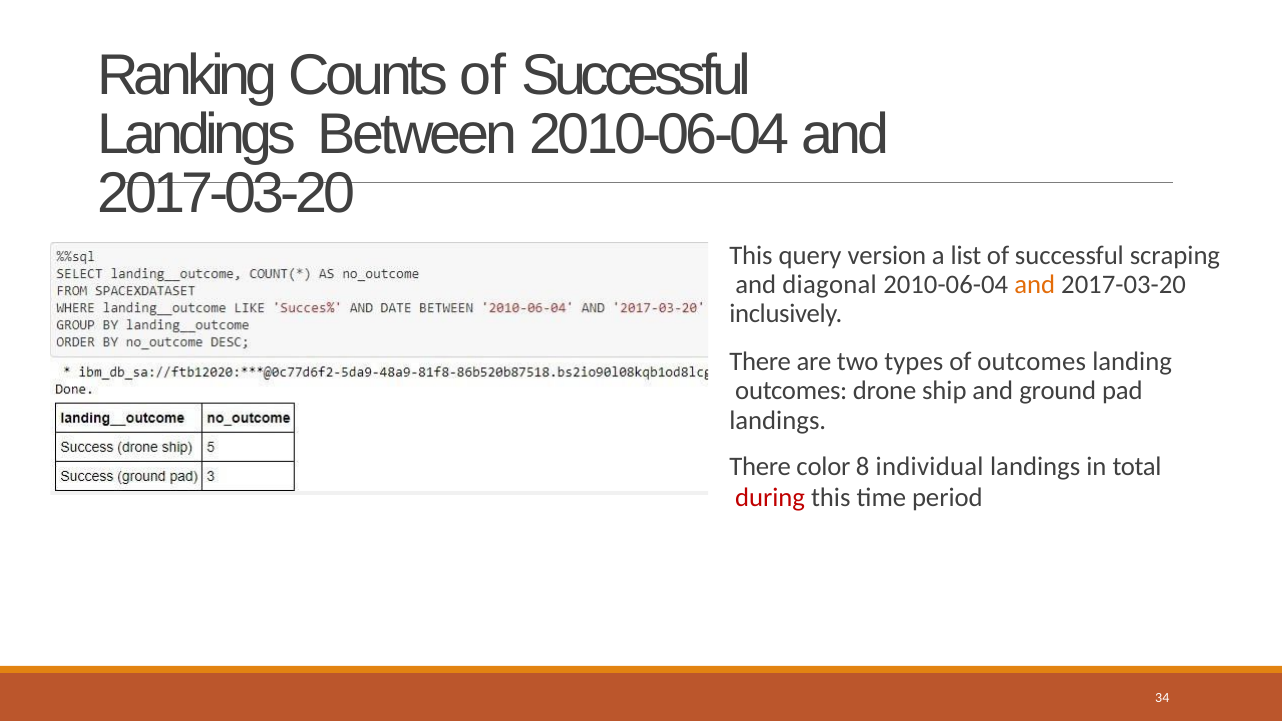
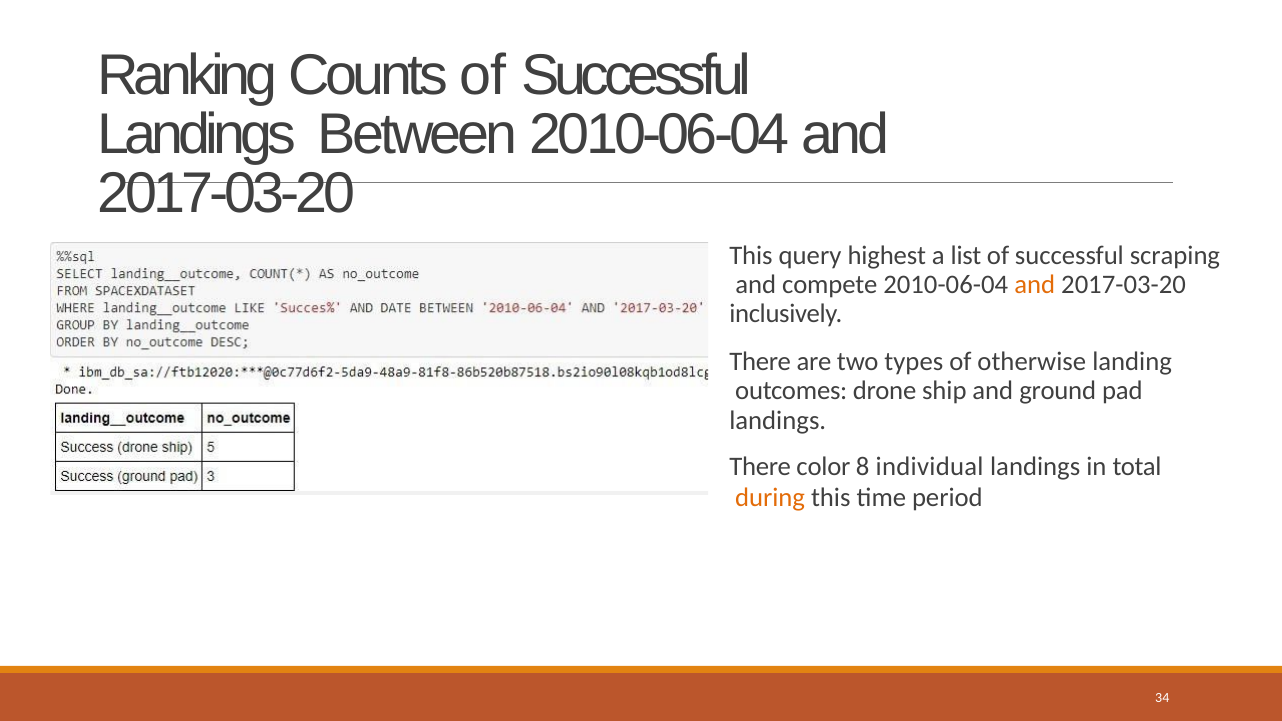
version: version -> highest
diagonal: diagonal -> compete
of outcomes: outcomes -> otherwise
during colour: red -> orange
